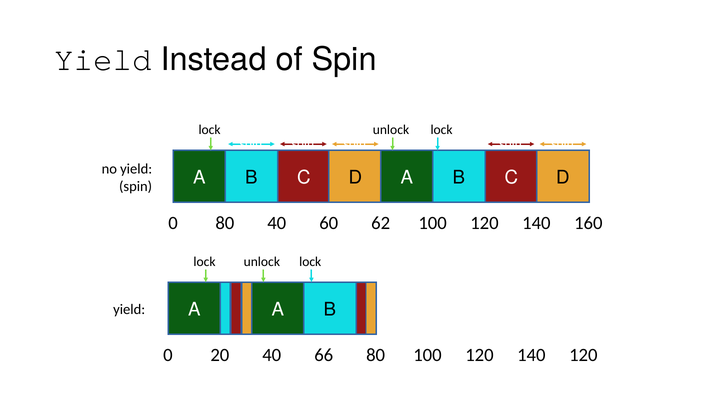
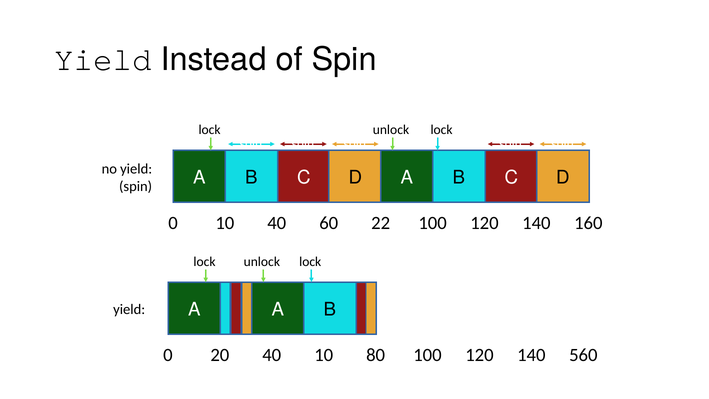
0 80: 80 -> 10
62: 62 -> 22
40 66: 66 -> 10
140 120: 120 -> 560
